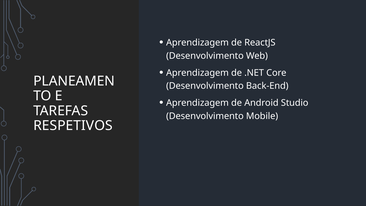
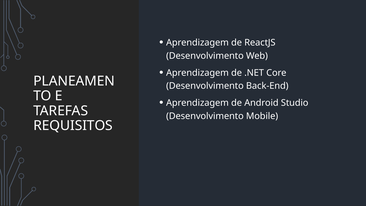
RESPETIVOS: RESPETIVOS -> REQUISITOS
